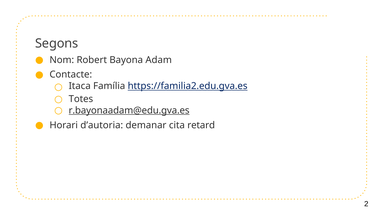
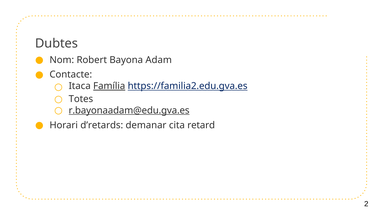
Segons: Segons -> Dubtes
Família underline: none -> present
d’autoria: d’autoria -> d’retards
